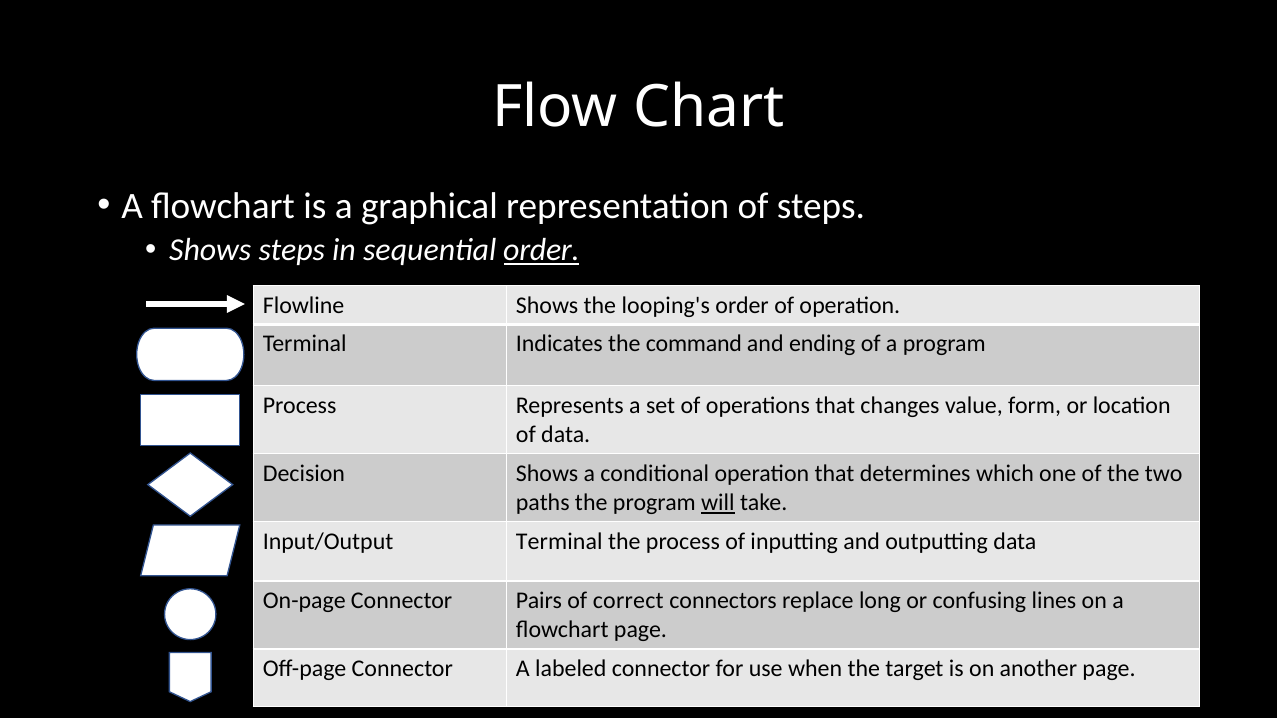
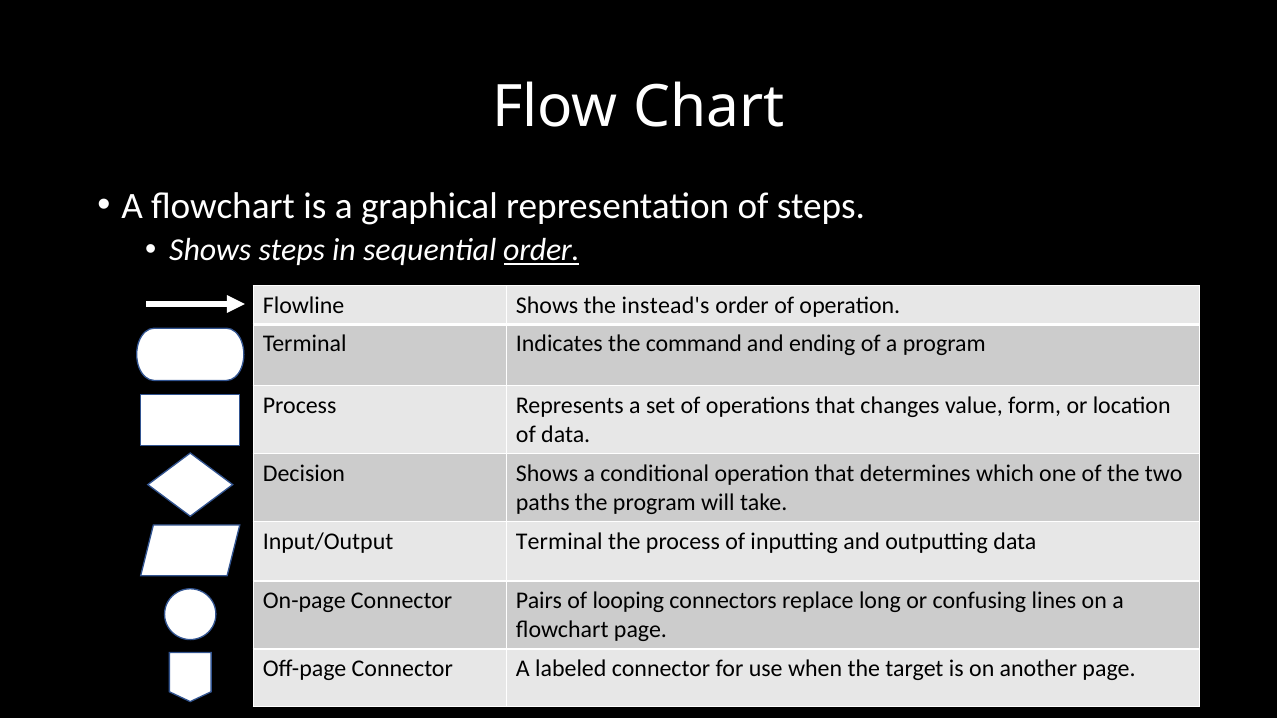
looping's: looping's -> instead's
will underline: present -> none
correct: correct -> looping
